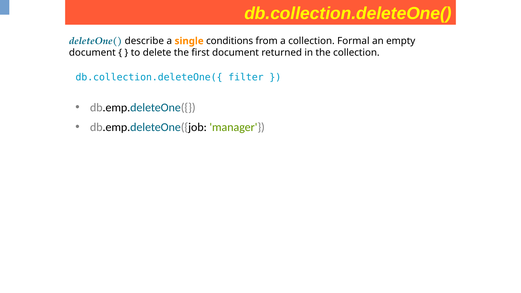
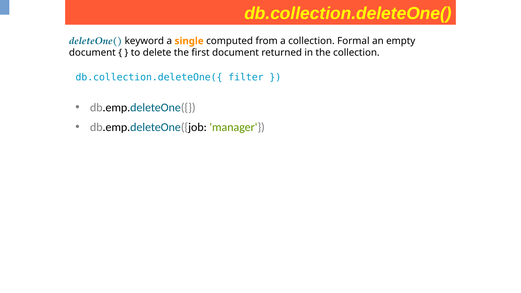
describe: describe -> keyword
conditions: conditions -> computed
